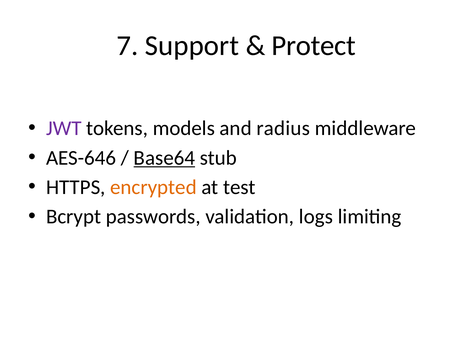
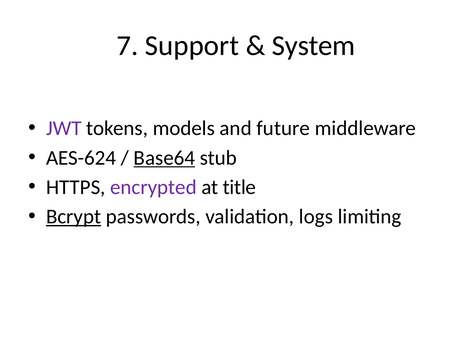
Protect: Protect -> System
radius: radius -> future
AES-646: AES-646 -> AES-624
encrypted colour: orange -> purple
test: test -> title
Bcrypt underline: none -> present
